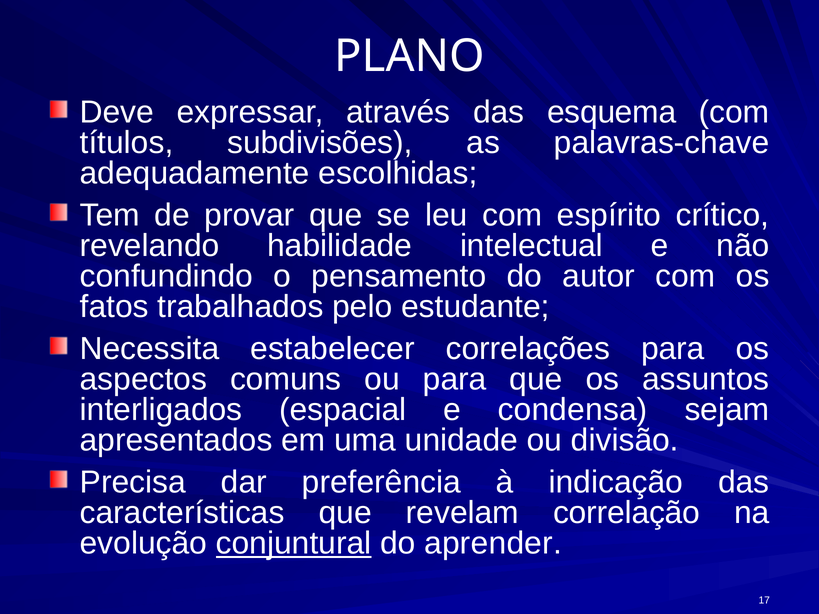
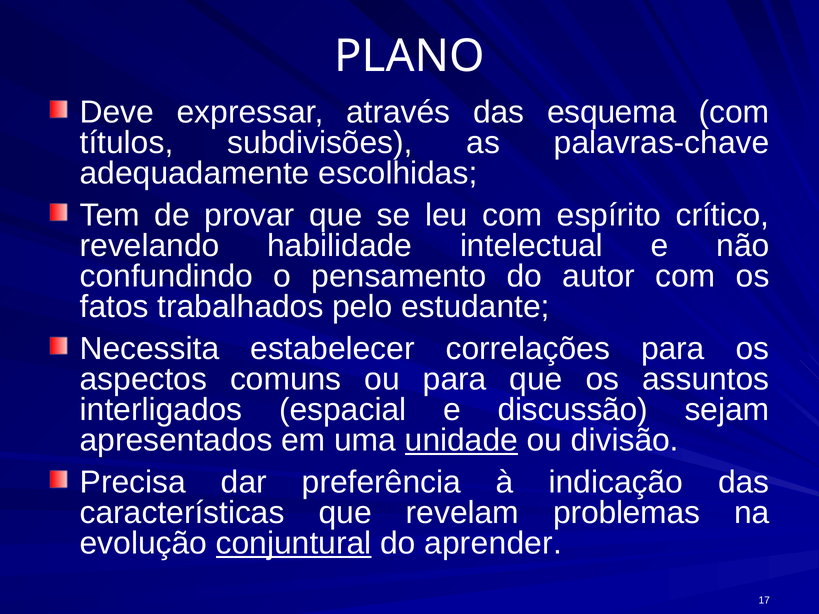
condensa: condensa -> discussão
unidade underline: none -> present
correlação: correlação -> problemas
